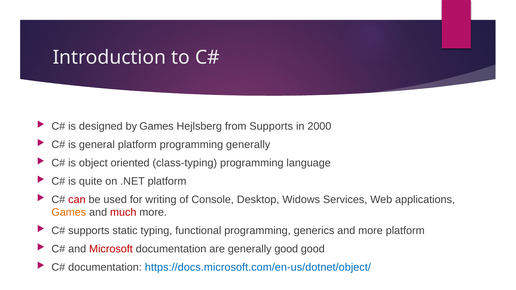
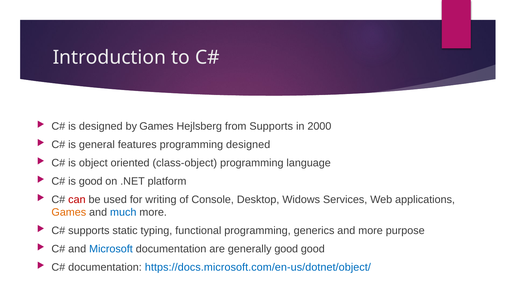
general platform: platform -> features
programming generally: generally -> designed
class-typing: class-typing -> class-object
is quite: quite -> good
much colour: red -> blue
more platform: platform -> purpose
Microsoft colour: red -> blue
